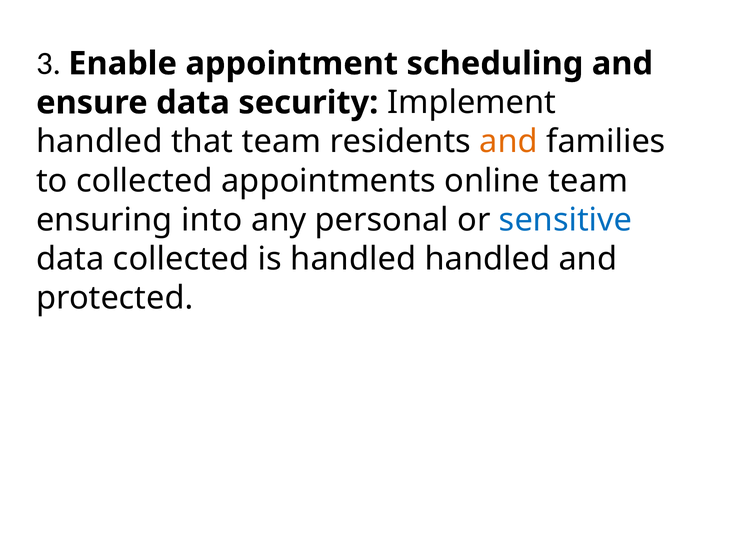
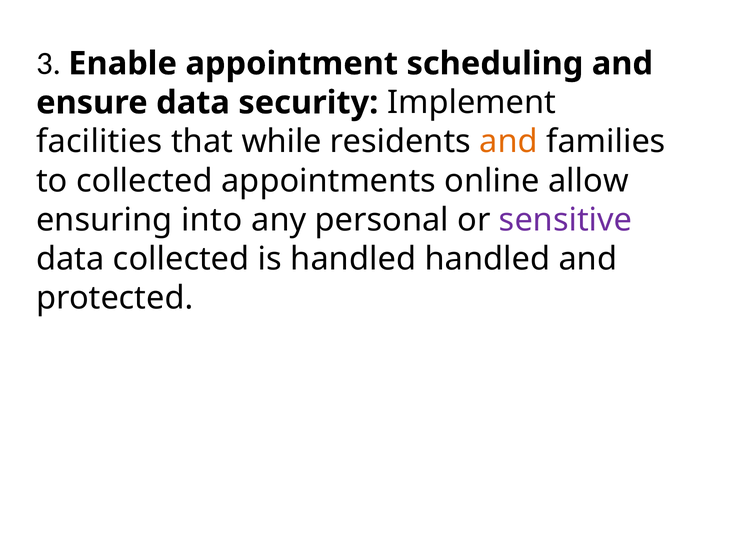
handled at (99, 142): handled -> facilities
that team: team -> while
online team: team -> allow
sensitive colour: blue -> purple
